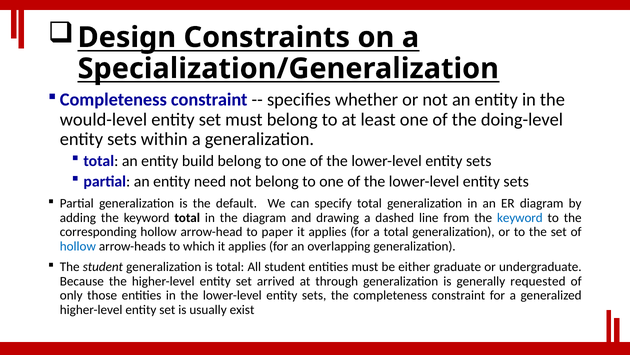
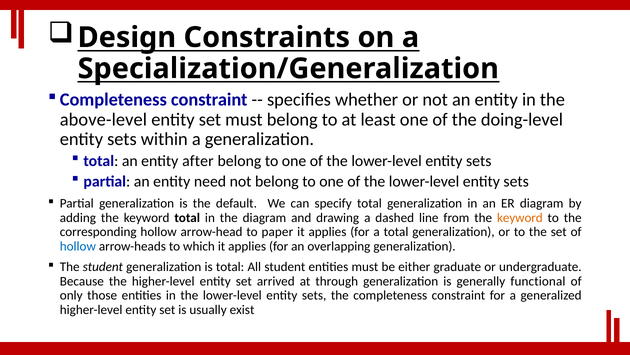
would-level: would-level -> above-level
build: build -> after
keyword at (520, 217) colour: blue -> orange
requested: requested -> functional
